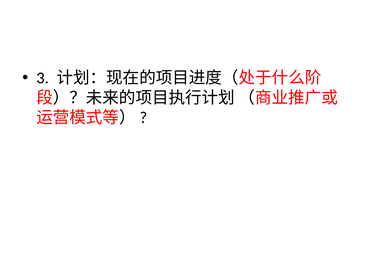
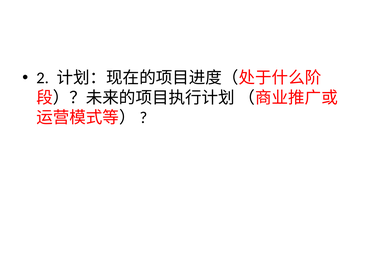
3: 3 -> 2
